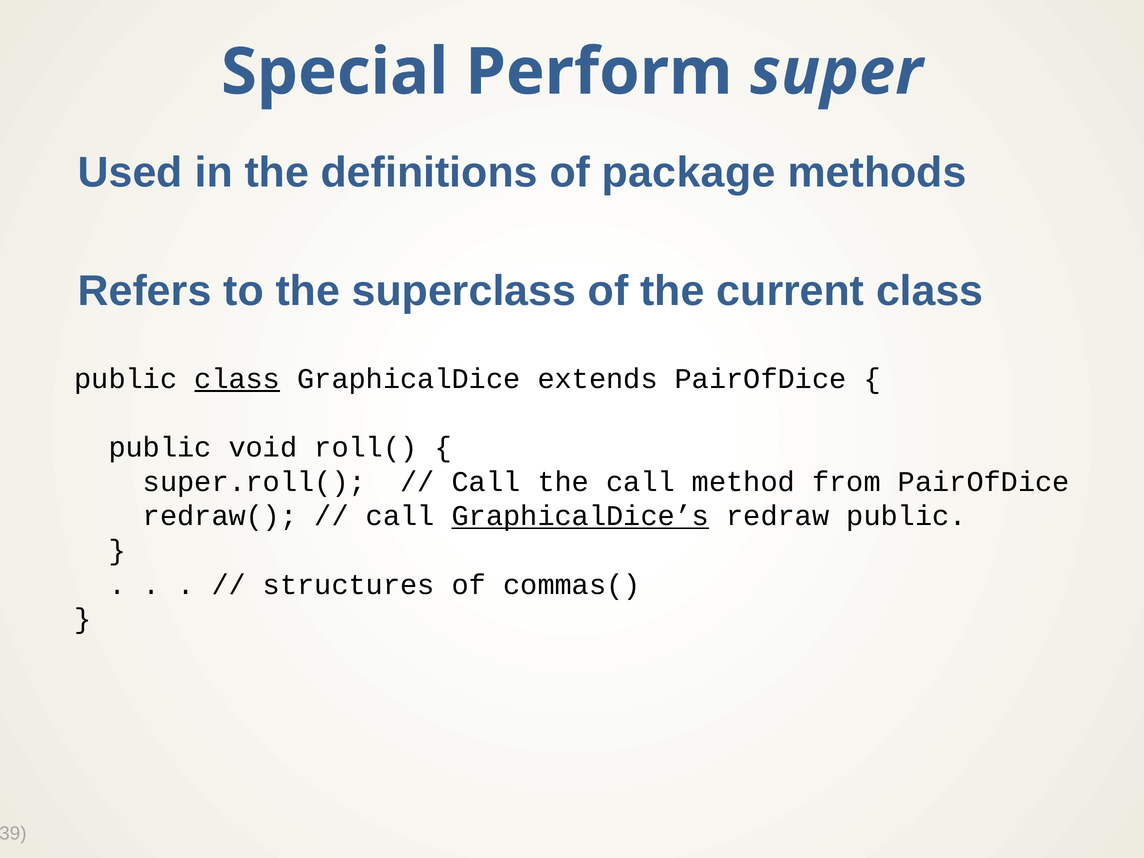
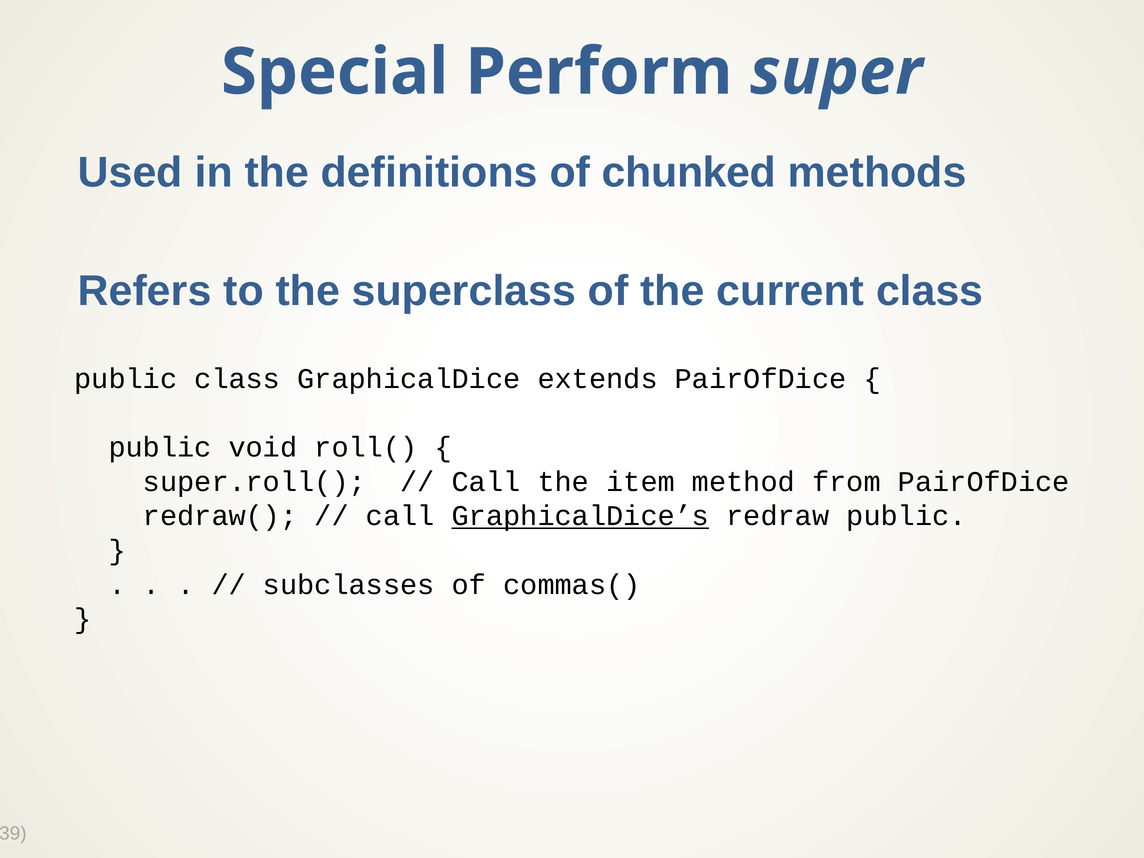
package: package -> chunked
class at (237, 379) underline: present -> none
the call: call -> item
structures: structures -> subclasses
